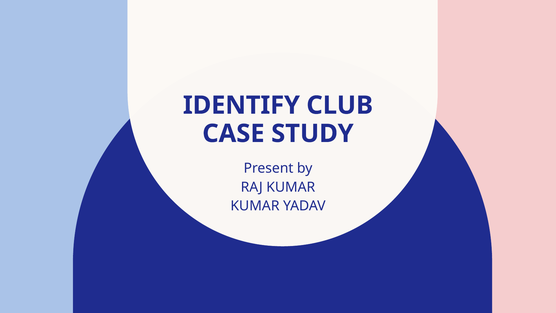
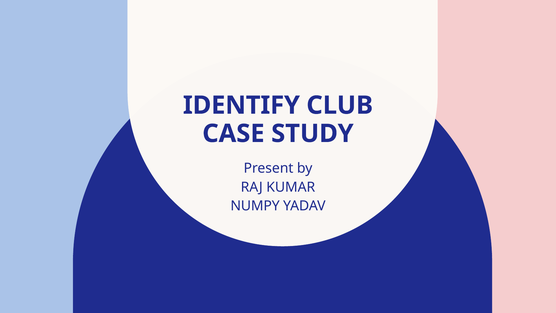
KUMAR at (255, 206): KUMAR -> NUMPY
